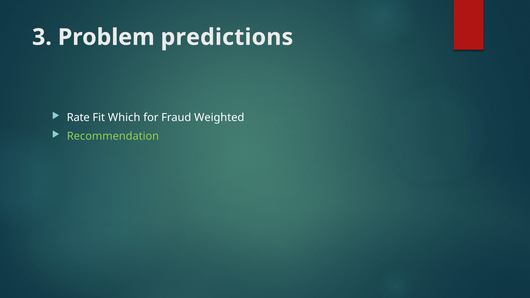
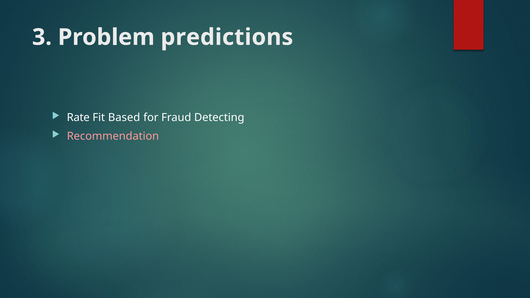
Which: Which -> Based
Weighted: Weighted -> Detecting
Recommendation colour: light green -> pink
